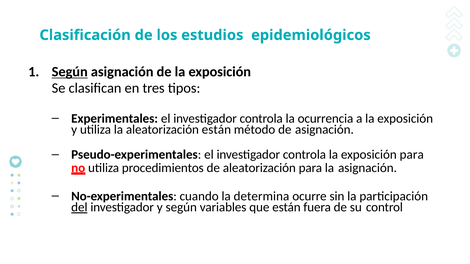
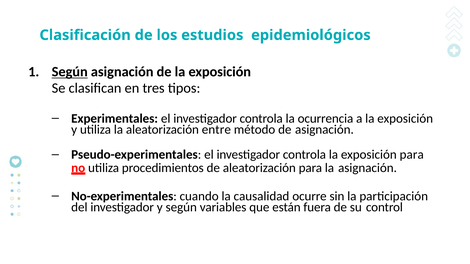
aleatorización están: están -> entre
determina: determina -> causalidad
del underline: present -> none
